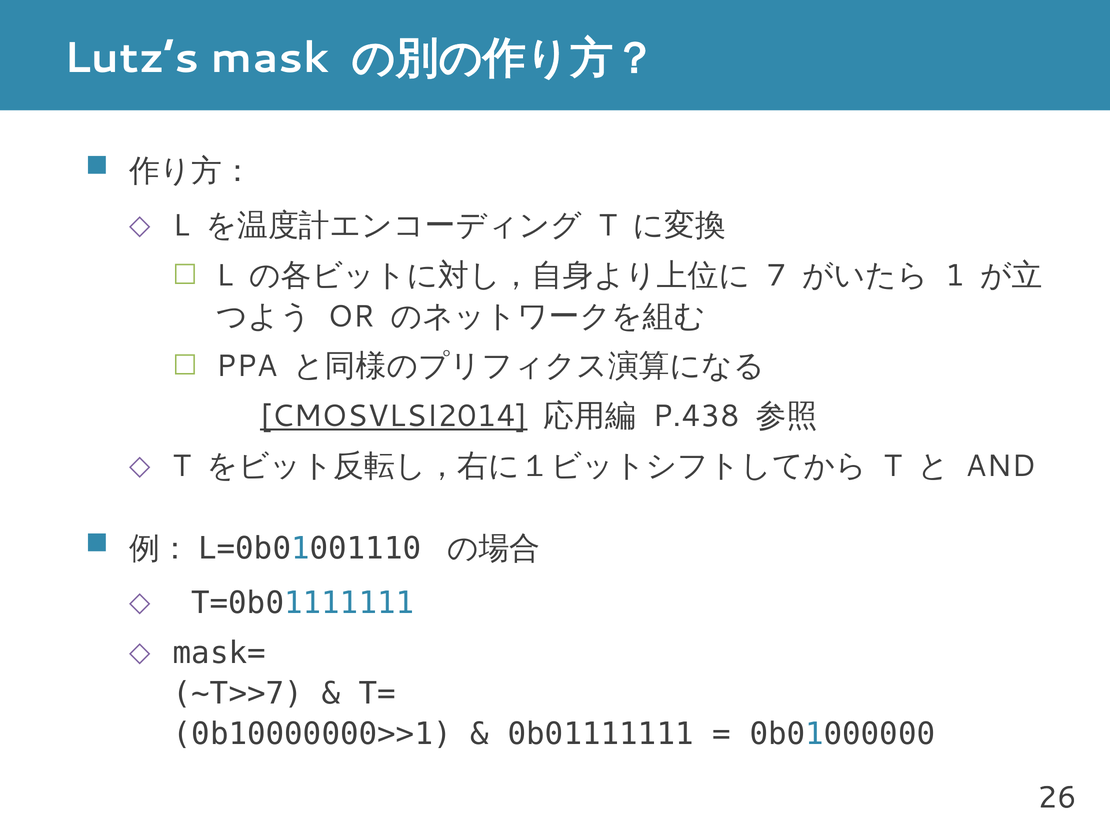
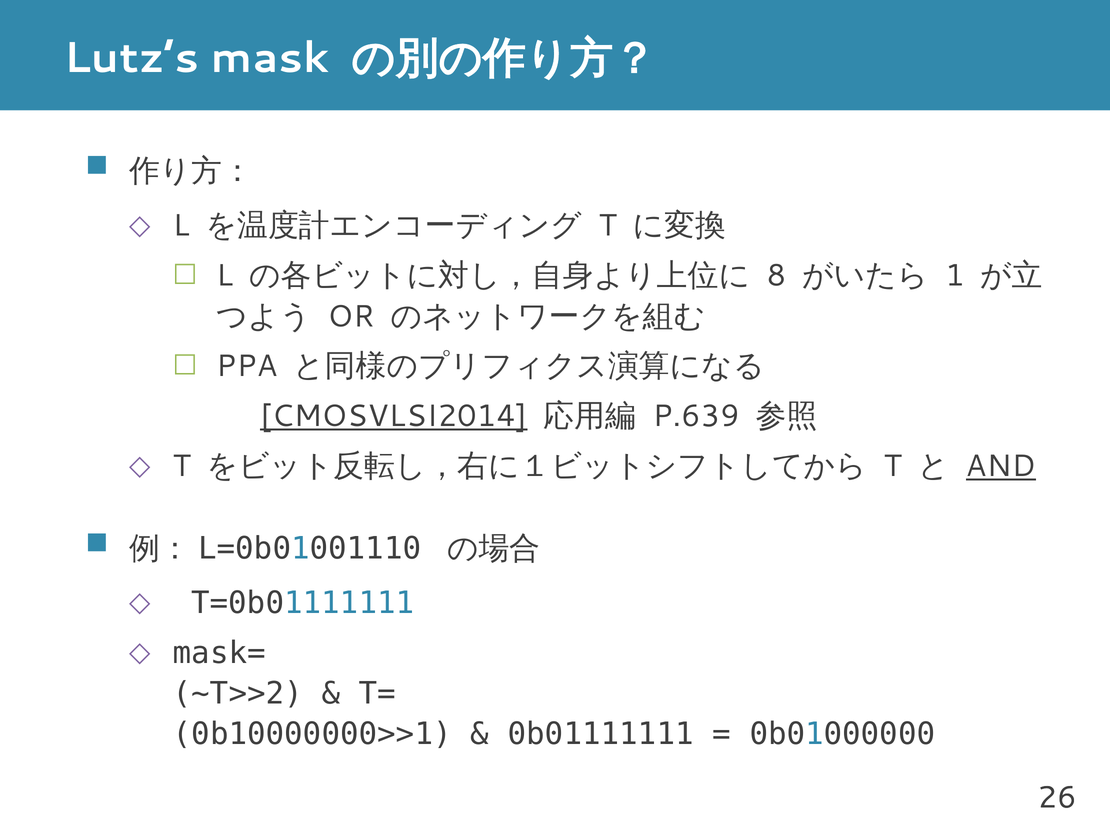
7: 7 -> 8
P.438: P.438 -> P.639
AND underline: none -> present
~T>>7: ~T>>7 -> ~T>>2
